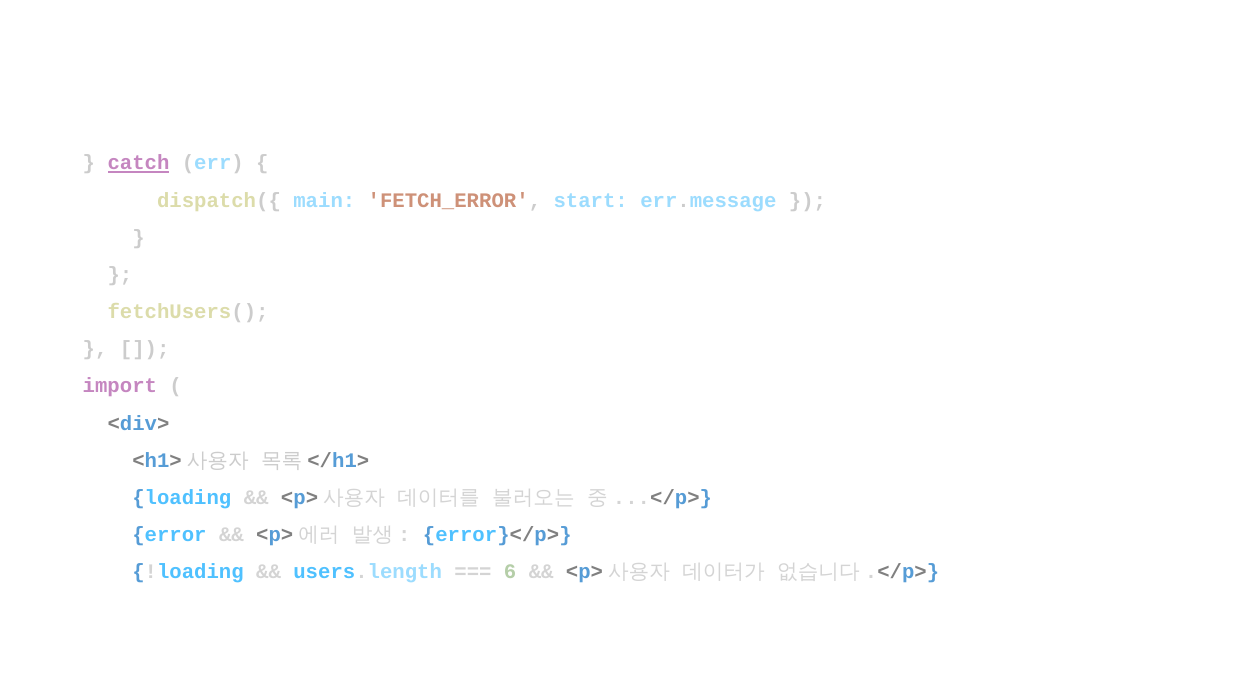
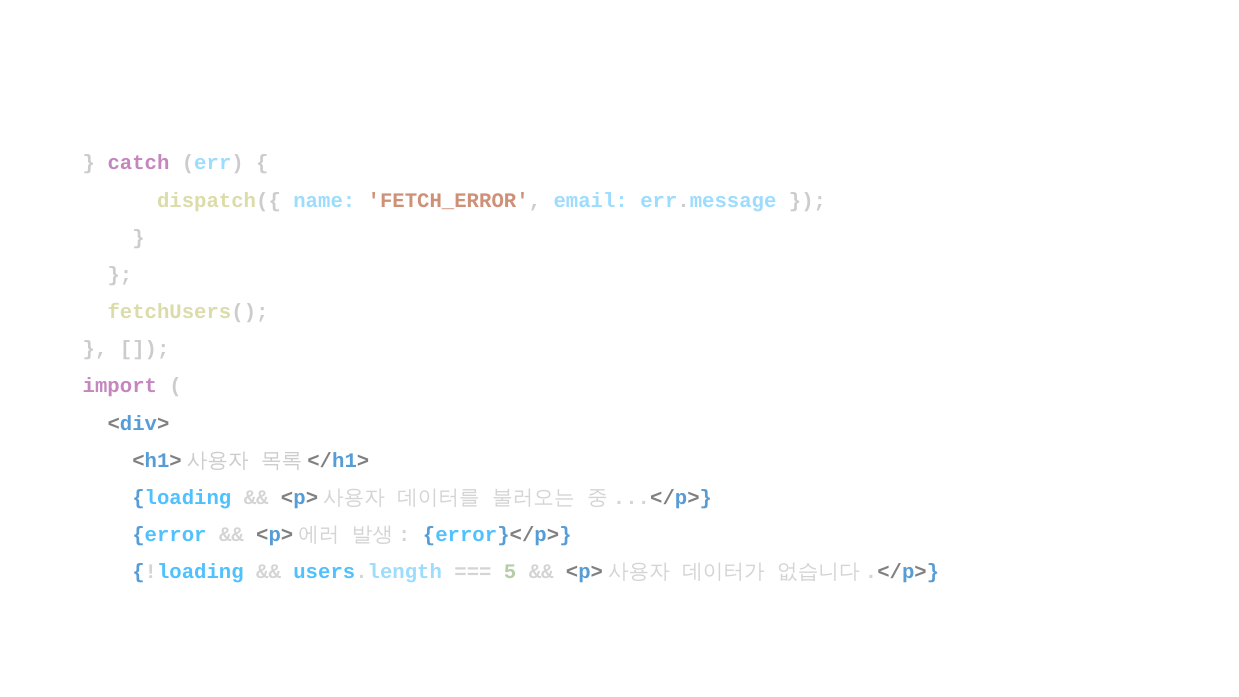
catch underline: present -> none
main: main -> name
start: start -> email
6: 6 -> 5
